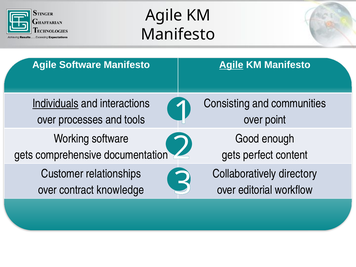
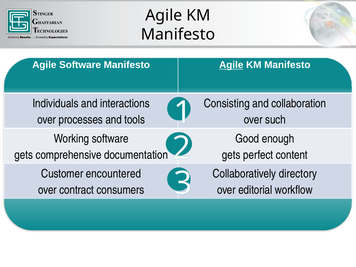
Individuals underline: present -> none
communities: communities -> collaboration
point: point -> such
relationships: relationships -> encountered
knowledge: knowledge -> consumers
